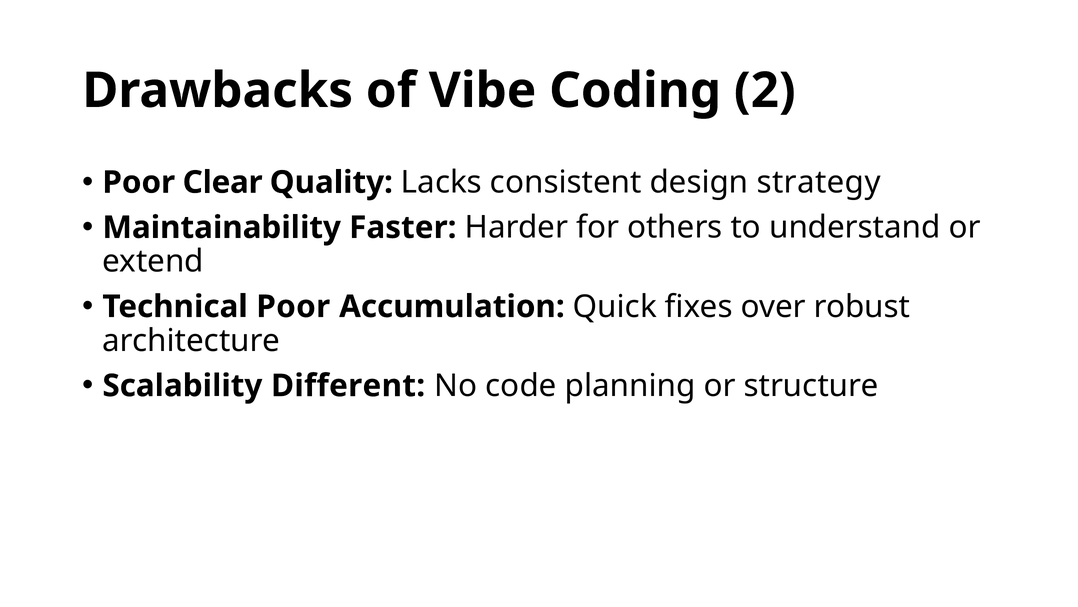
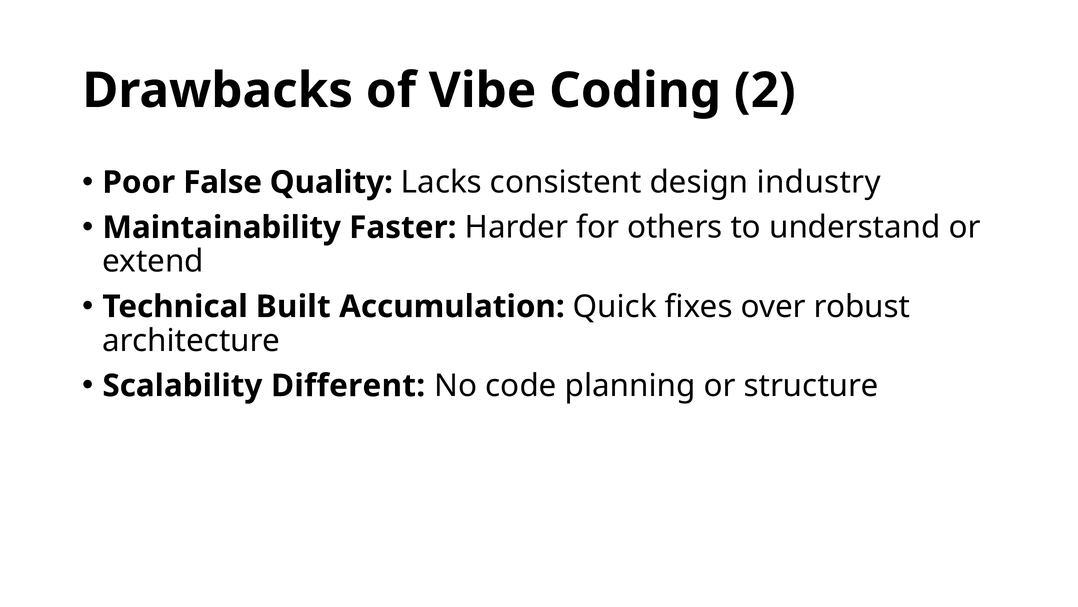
Clear: Clear -> False
strategy: strategy -> industry
Technical Poor: Poor -> Built
